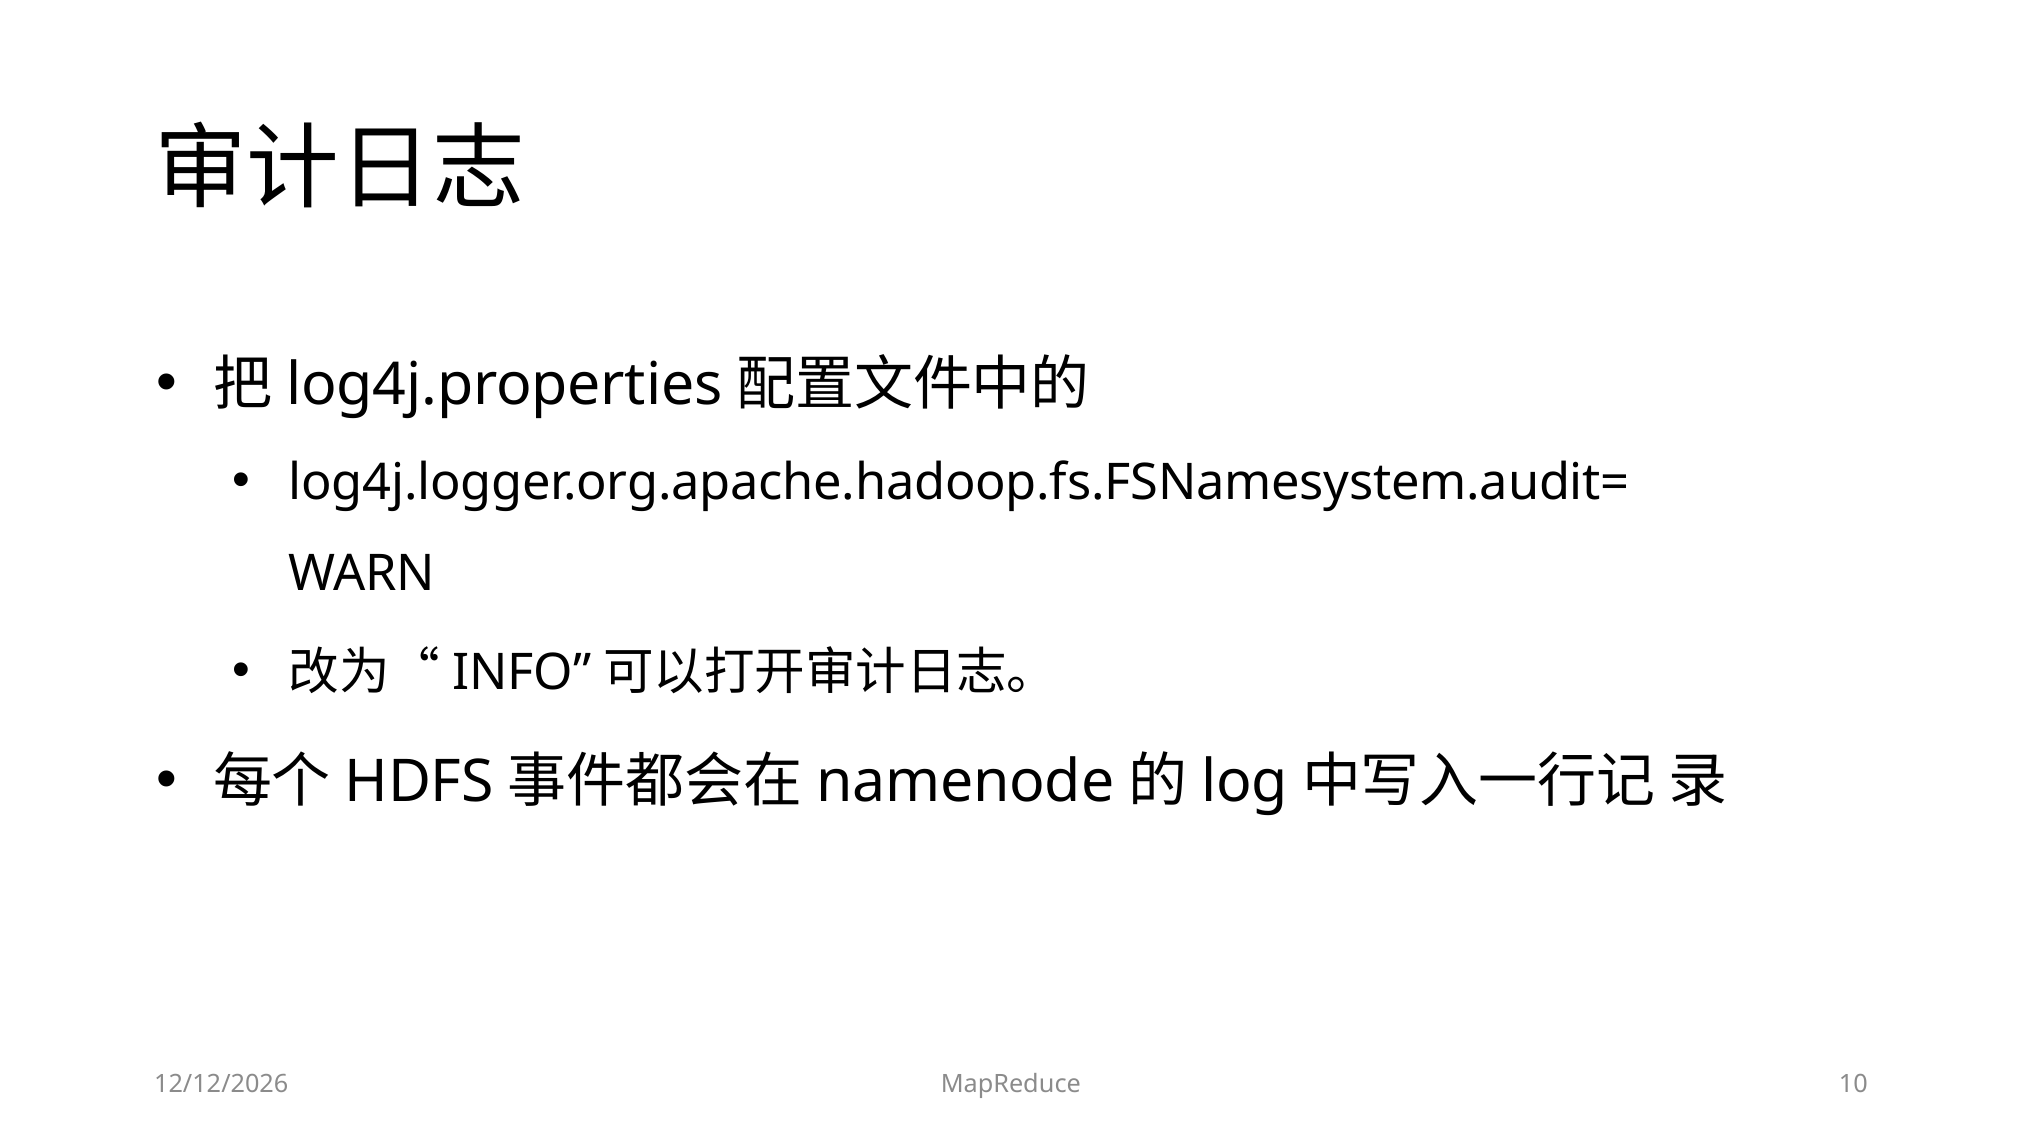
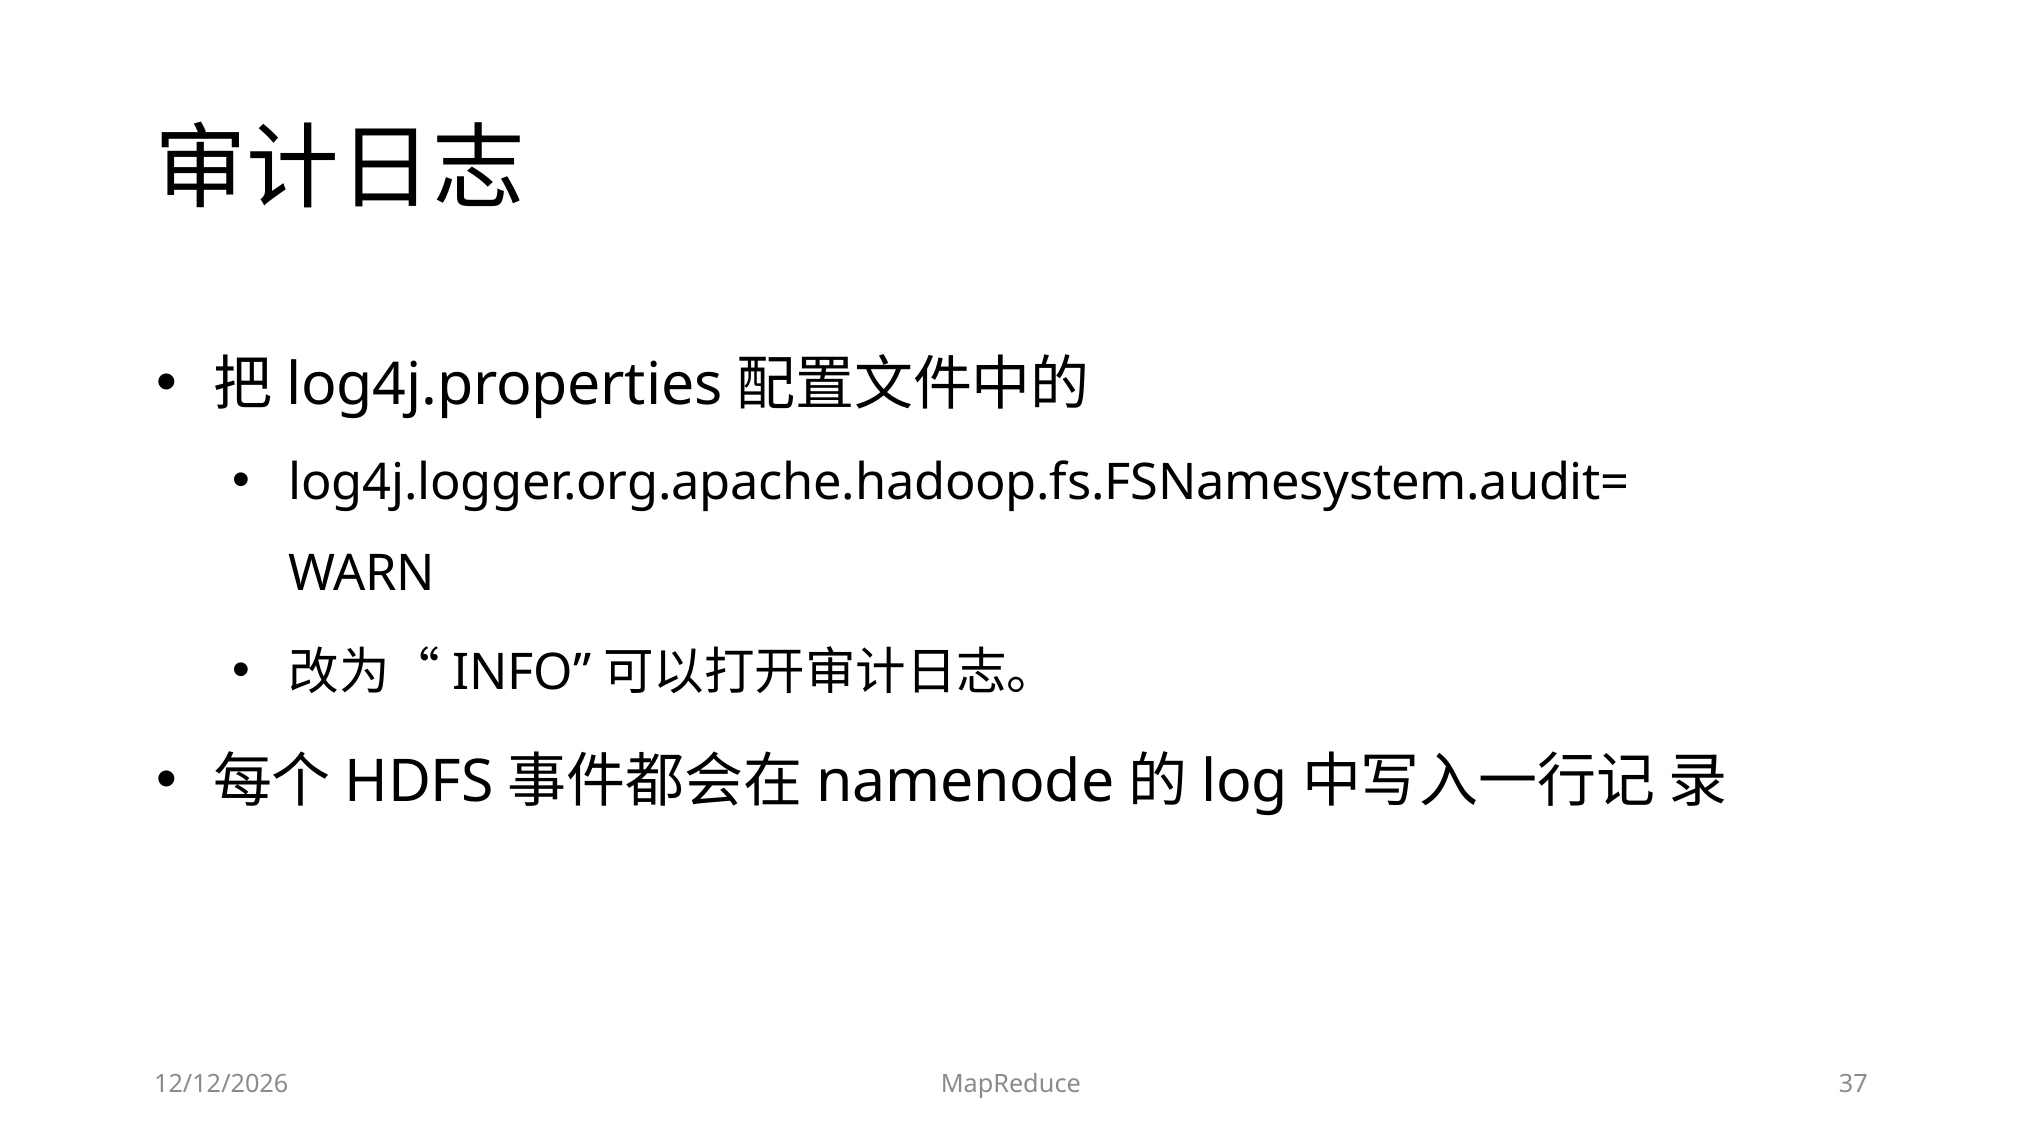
10: 10 -> 37
